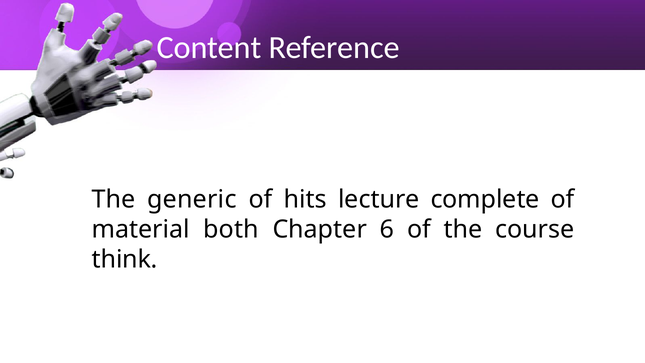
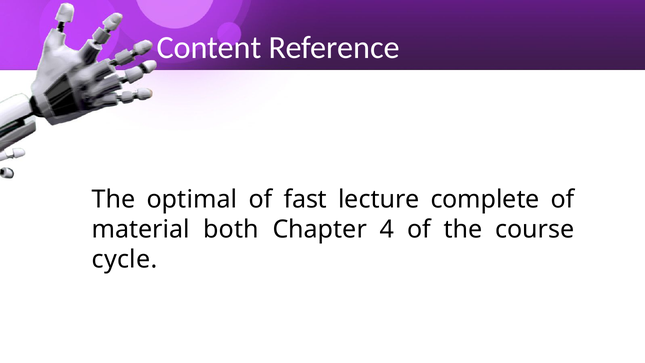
generic: generic -> optimal
hits: hits -> fast
6: 6 -> 4
think: think -> cycle
